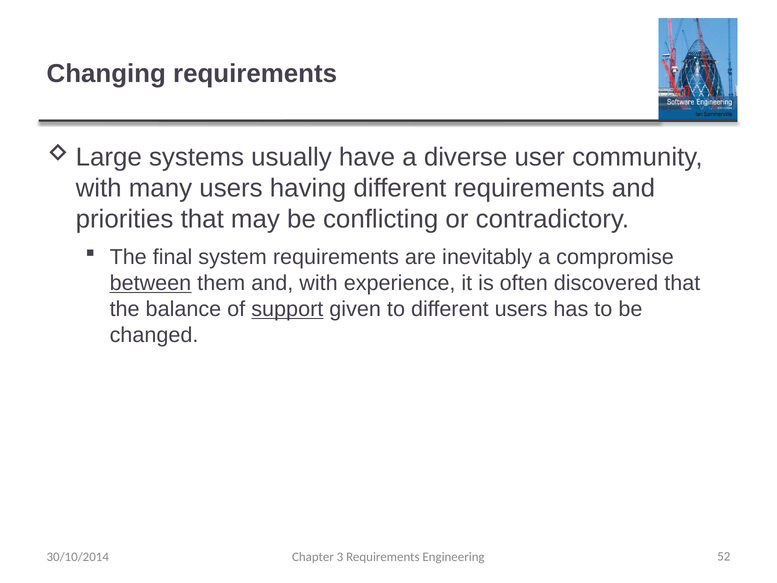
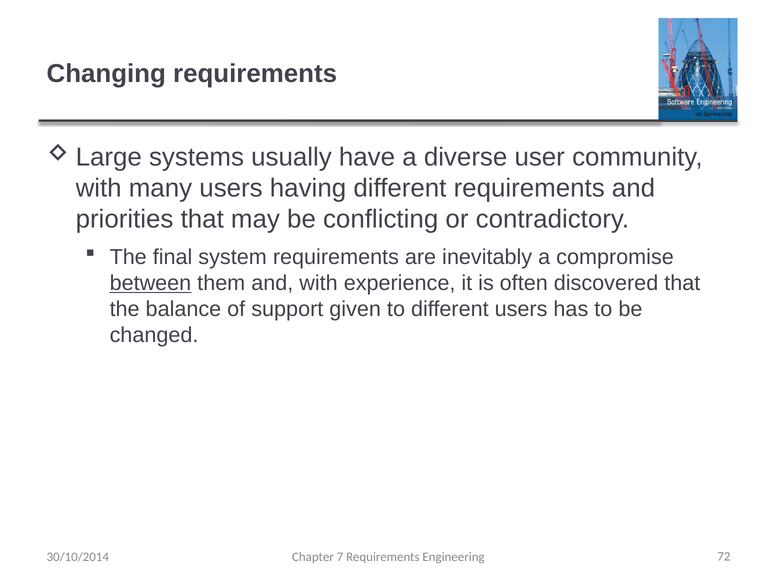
support underline: present -> none
3: 3 -> 7
52: 52 -> 72
